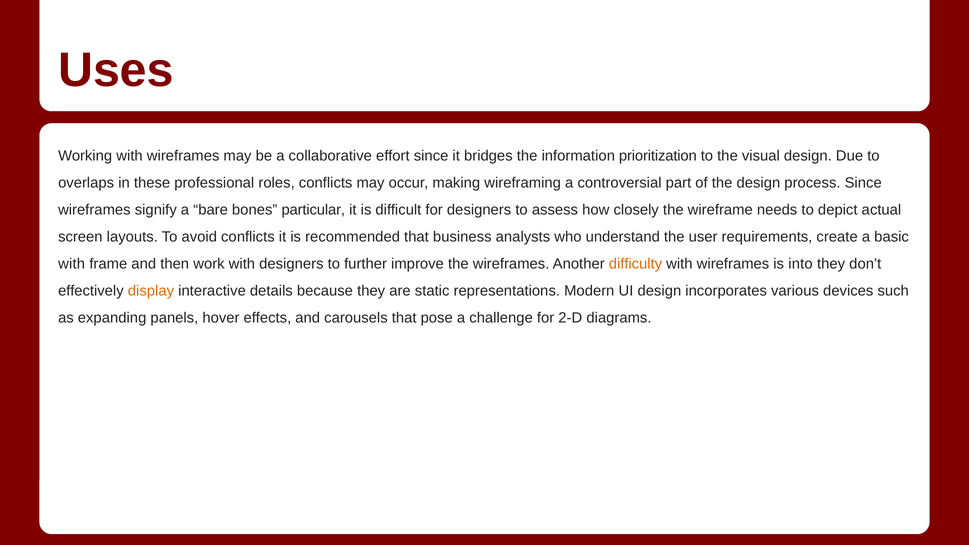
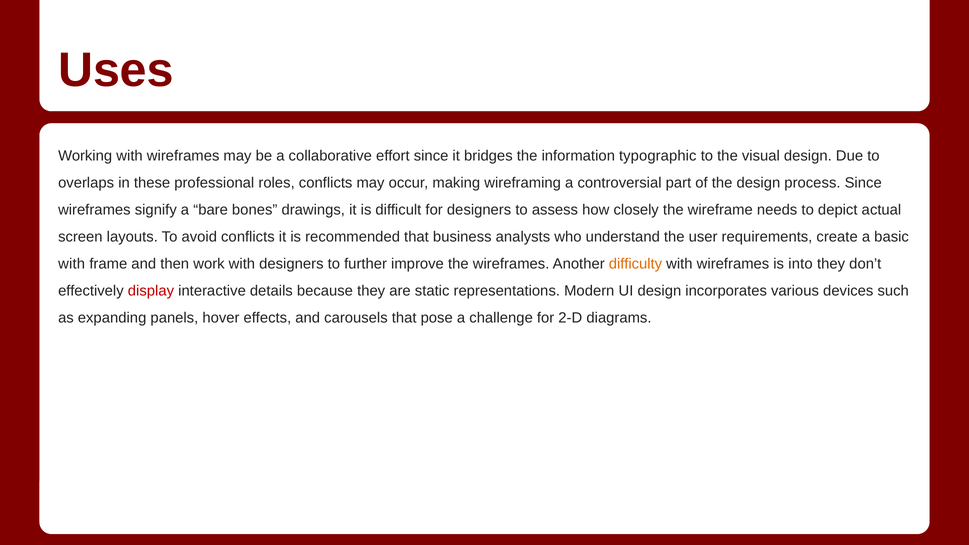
prioritization: prioritization -> typographic
particular: particular -> drawings
display colour: orange -> red
